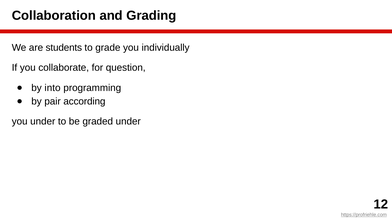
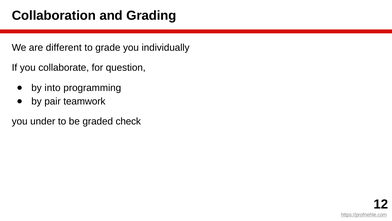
students: students -> different
according: according -> teamwork
graded under: under -> check
